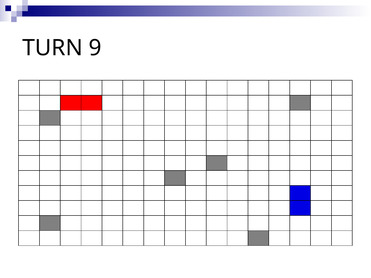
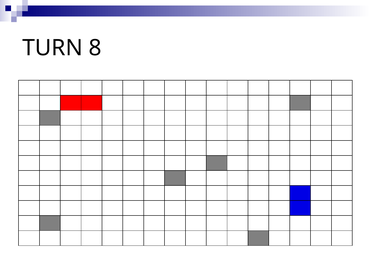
9: 9 -> 8
